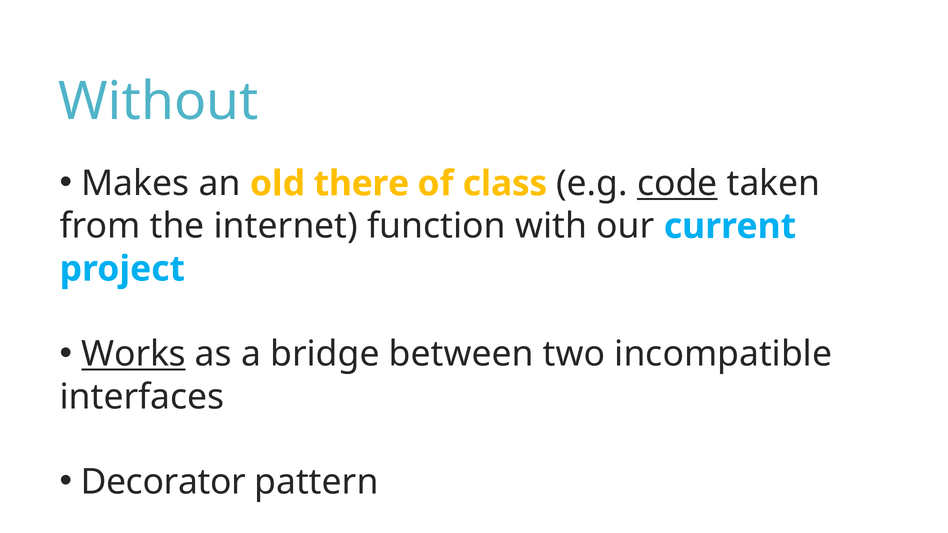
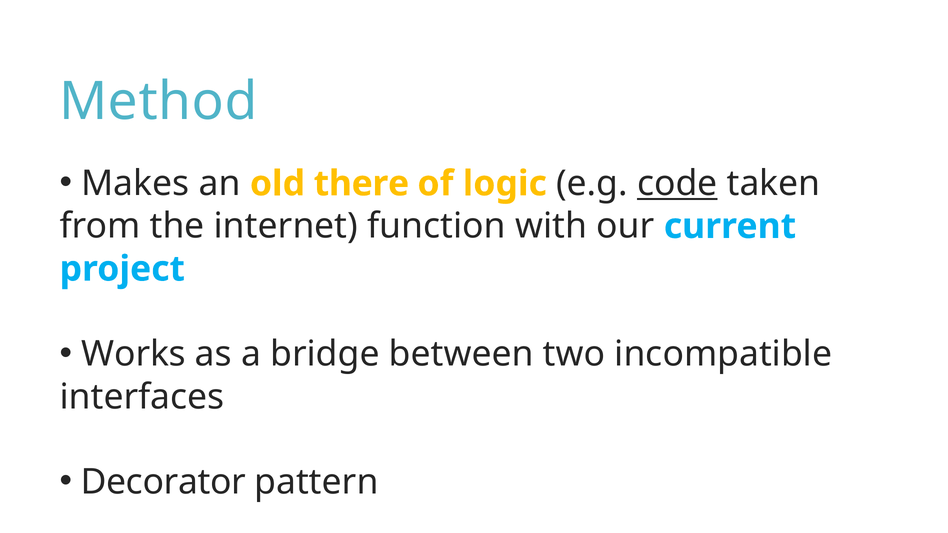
Without: Without -> Method
class: class -> logic
Works underline: present -> none
